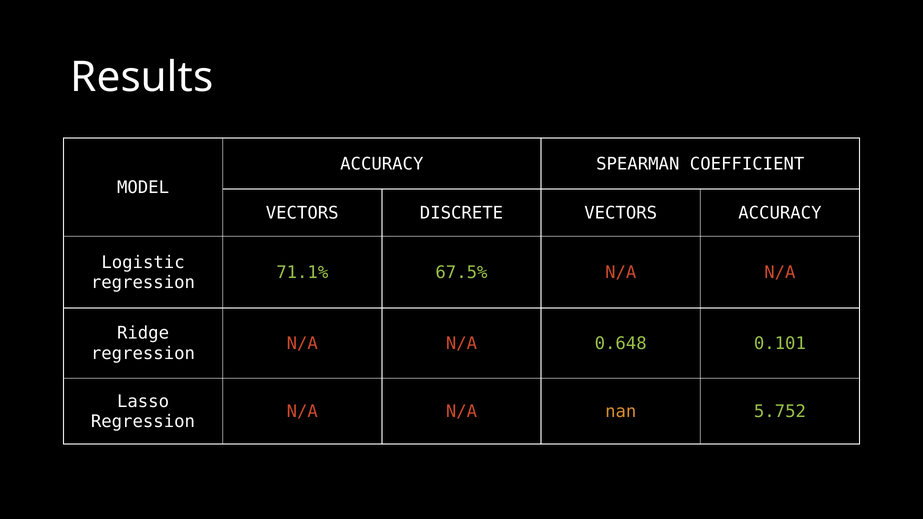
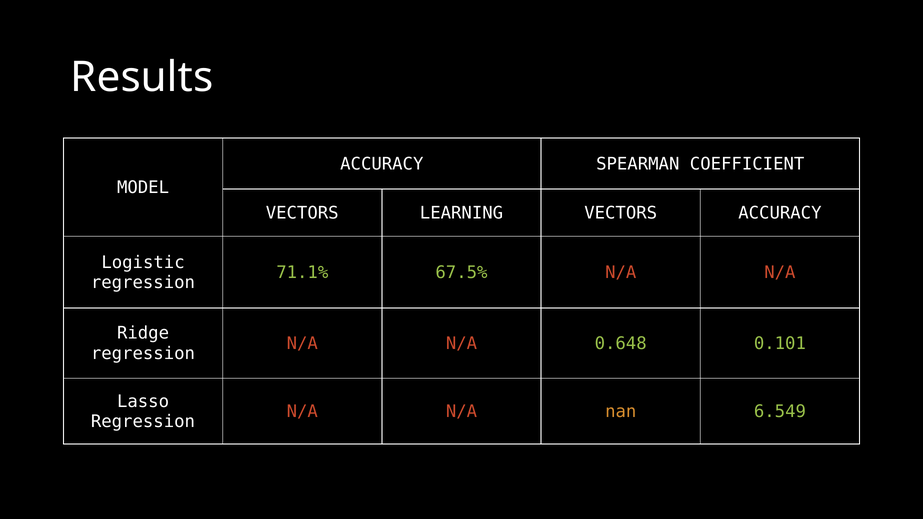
DISCRETE: DISCRETE -> LEARNING
5.752: 5.752 -> 6.549
